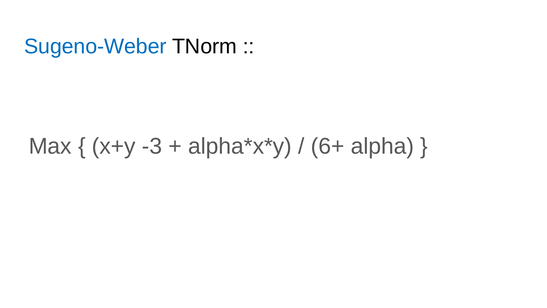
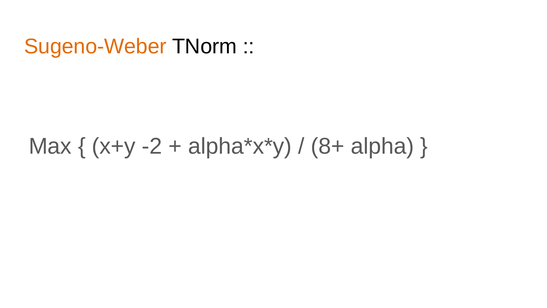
Sugeno-Weber colour: blue -> orange
-3: -3 -> -2
6+: 6+ -> 8+
